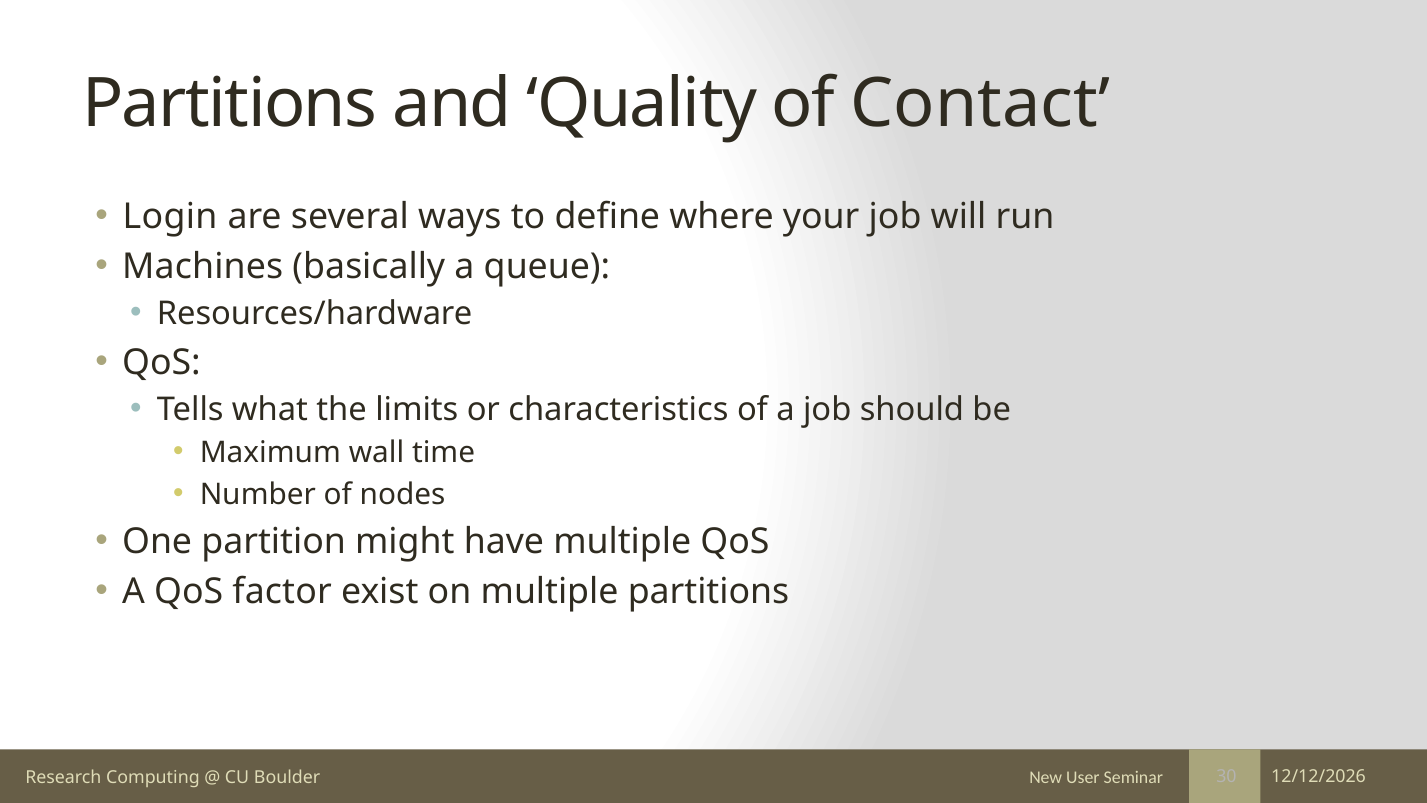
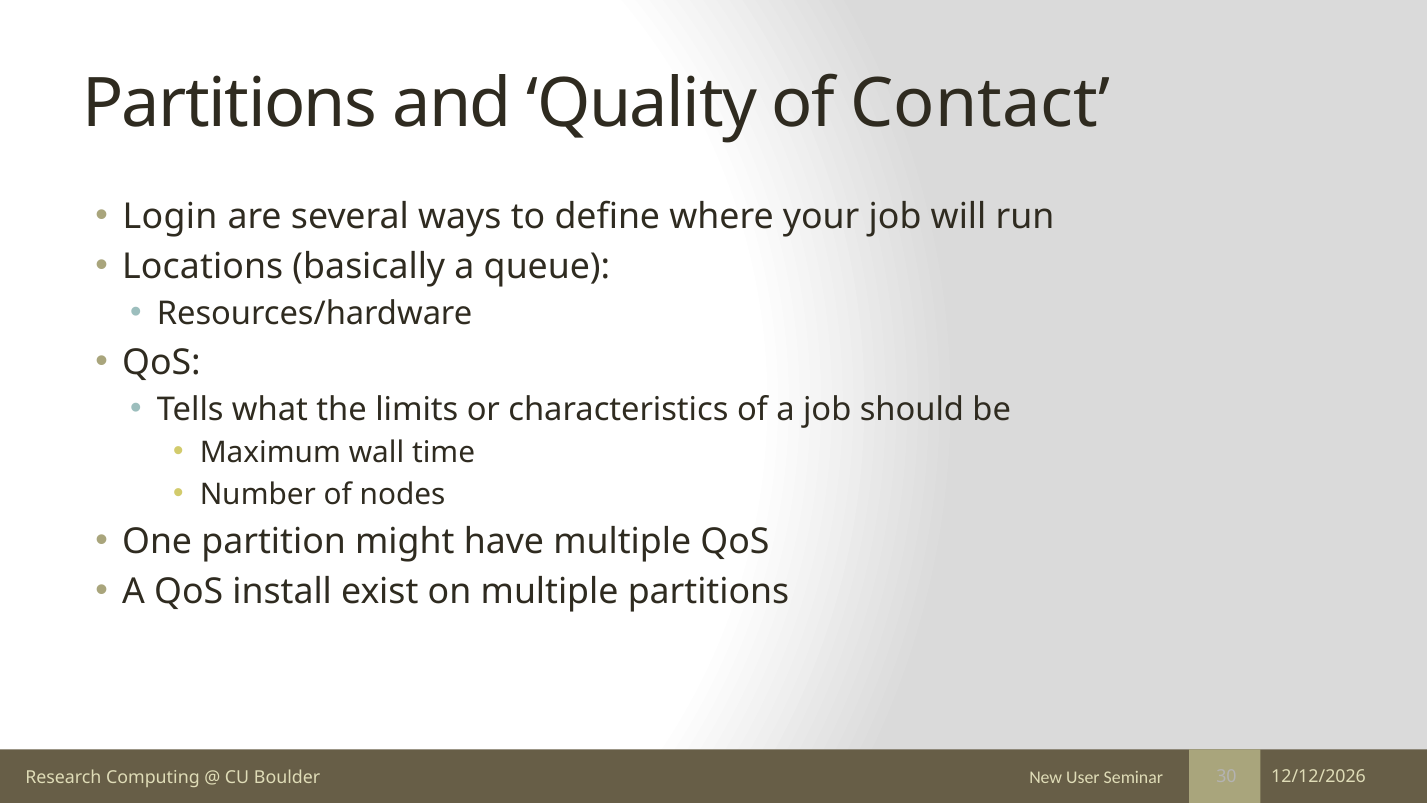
Machines: Machines -> Locations
factor: factor -> install
